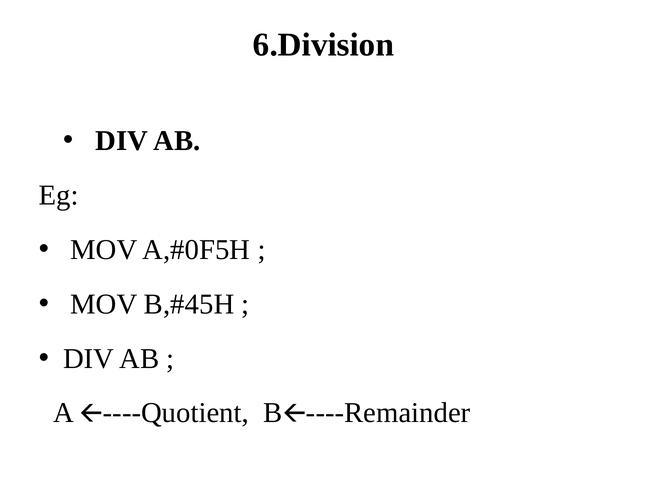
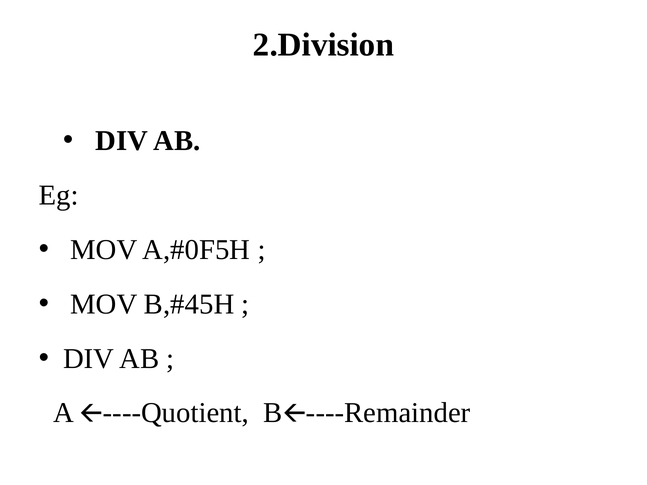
6.Division: 6.Division -> 2.Division
